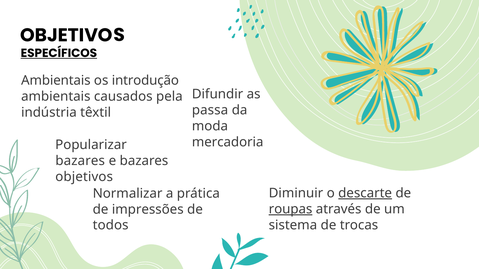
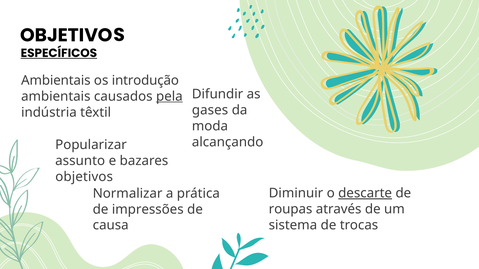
pela underline: none -> present
passa: passa -> gases
mercadoria: mercadoria -> alcançando
bazares at (80, 161): bazares -> assunto
roupas underline: present -> none
todos: todos -> causa
